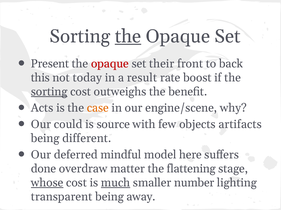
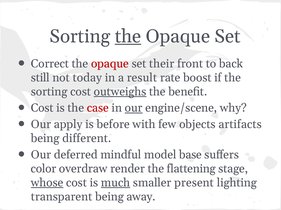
Present: Present -> Correct
this: this -> still
sorting at (49, 92) underline: present -> none
outweighs underline: none -> present
Acts at (42, 108): Acts -> Cost
case colour: orange -> red
our at (134, 108) underline: none -> present
could: could -> apply
source: source -> before
here: here -> base
done: done -> color
matter: matter -> render
number: number -> present
